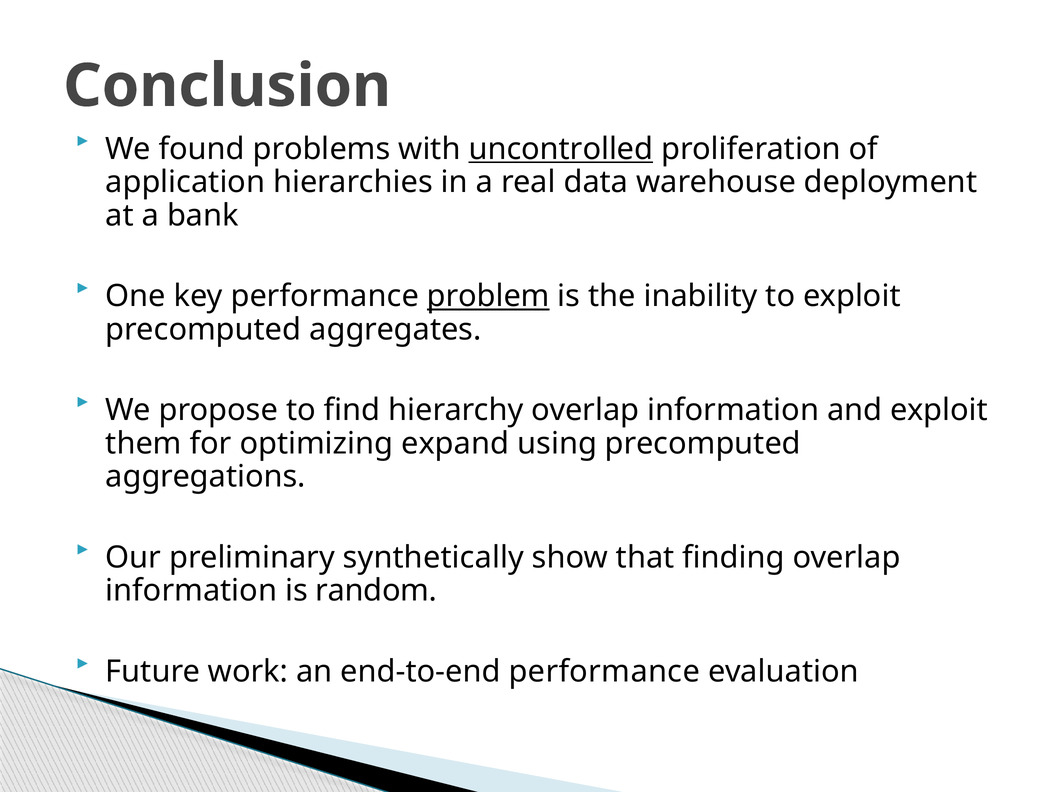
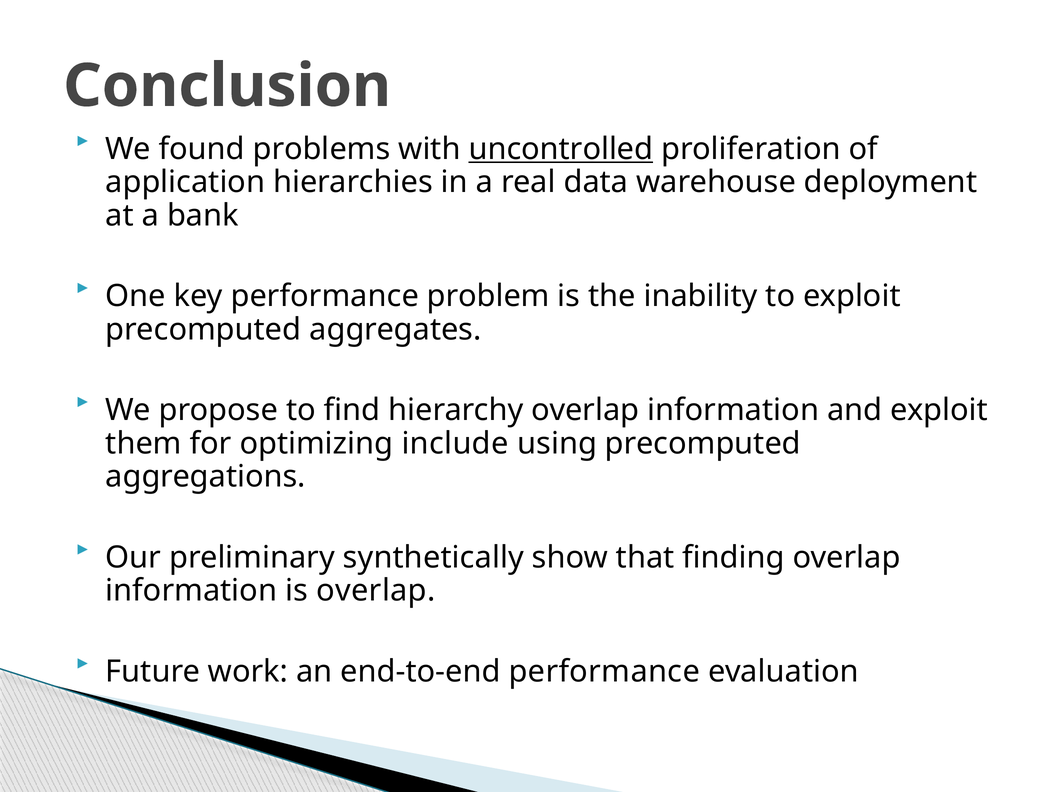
problem underline: present -> none
expand: expand -> include
is random: random -> overlap
